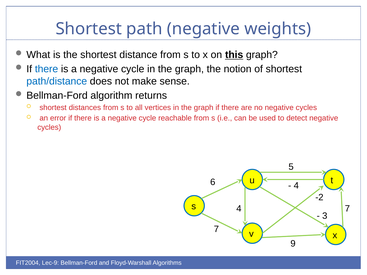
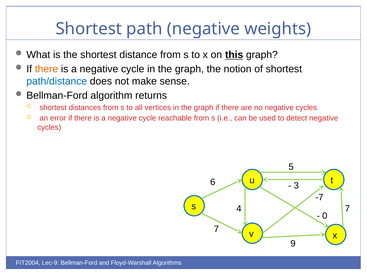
there at (47, 69) colour: blue -> orange
4 at (296, 186): 4 -> 3
-2: -2 -> -7
3: 3 -> 0
